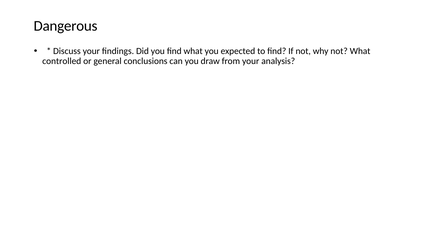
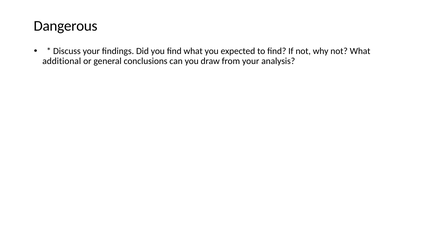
controlled: controlled -> additional
